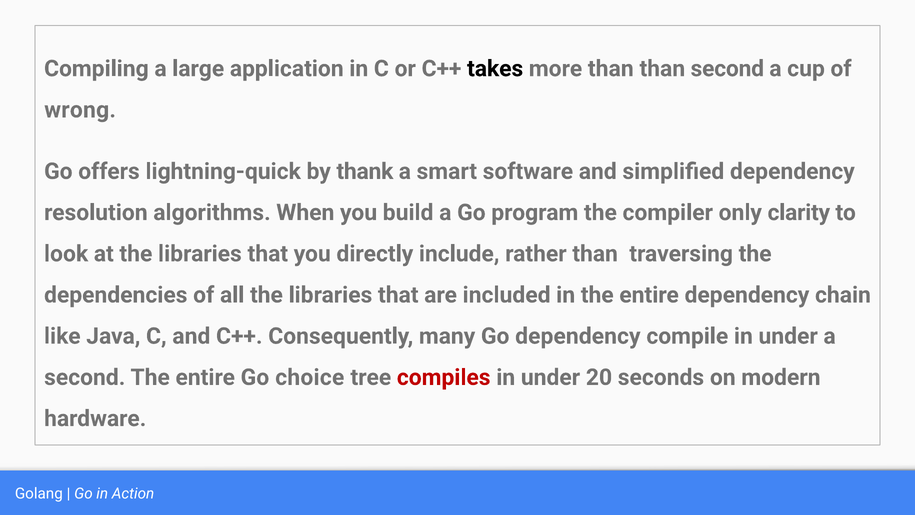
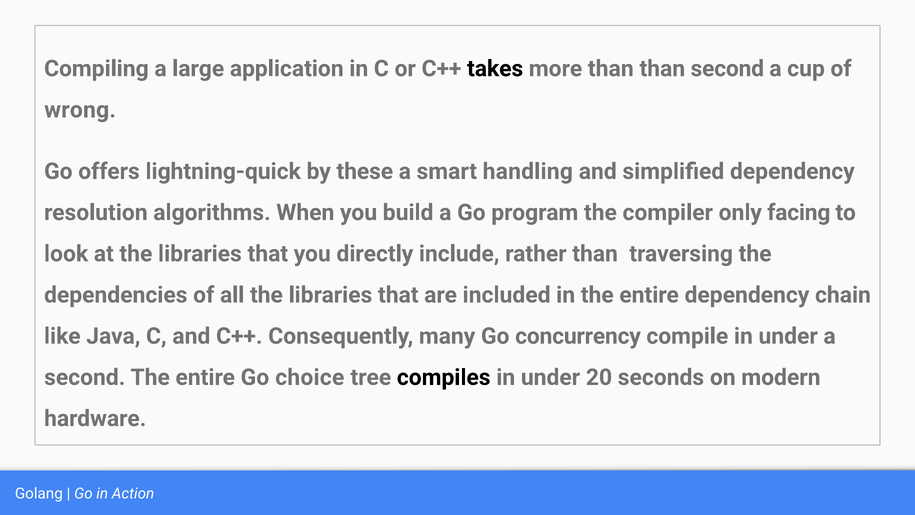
thank: thank -> these
software: software -> handling
clarity: clarity -> facing
Go dependency: dependency -> concurrency
compiles colour: red -> black
